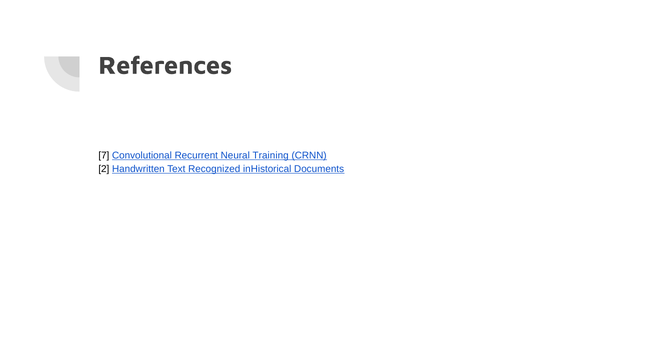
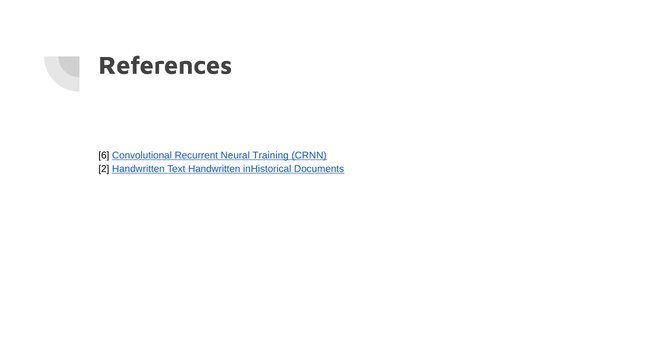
7: 7 -> 6
Text Recognized: Recognized -> Handwritten
